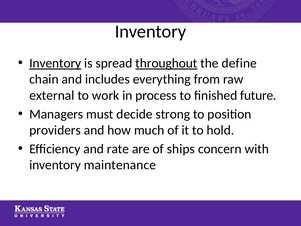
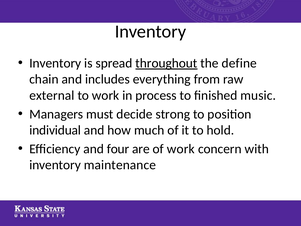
Inventory at (55, 63) underline: present -> none
future: future -> music
providers: providers -> individual
rate: rate -> four
of ships: ships -> work
